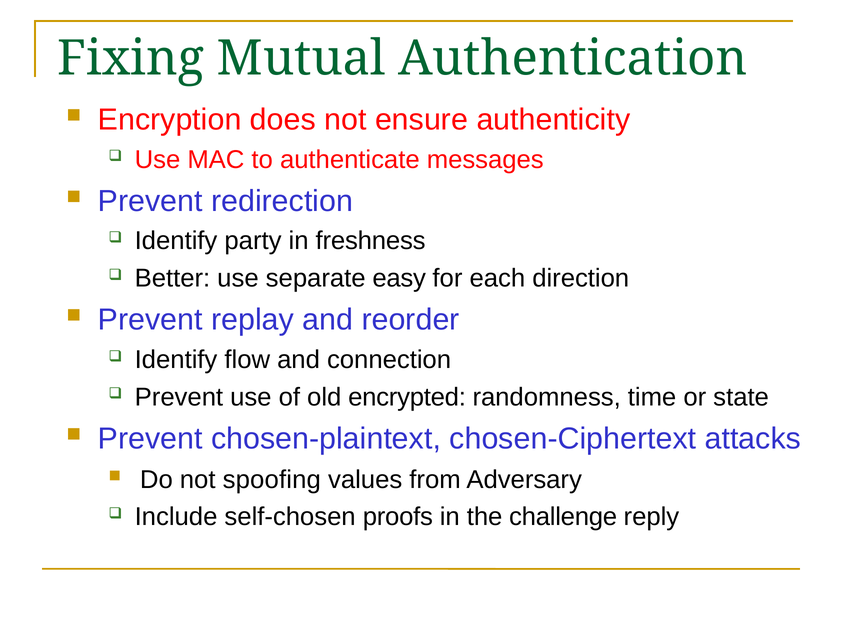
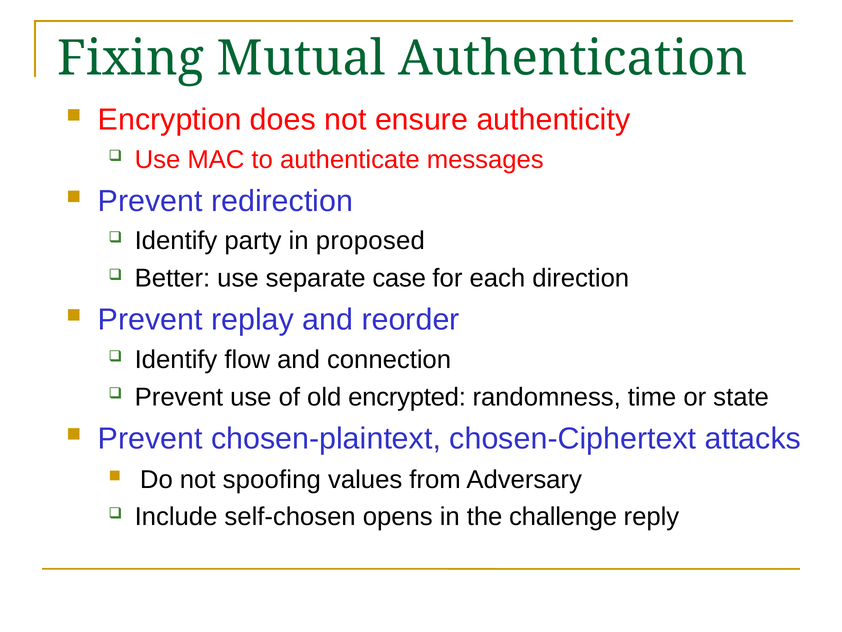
freshness: freshness -> proposed
easy: easy -> case
proofs: proofs -> opens
